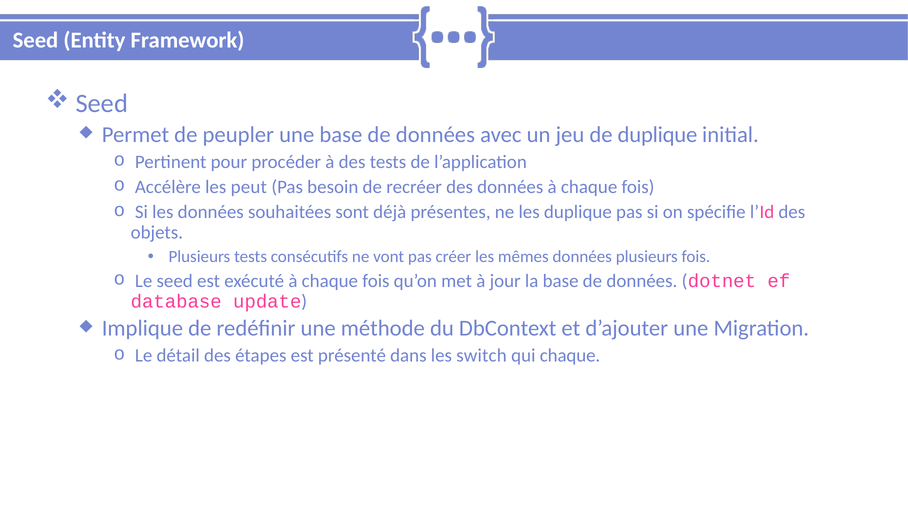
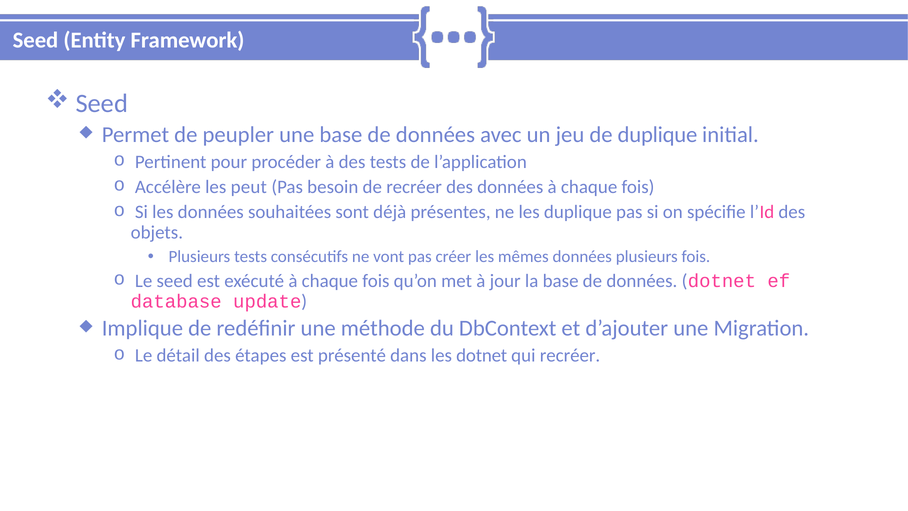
les switch: switch -> dotnet
qui chaque: chaque -> recréer
